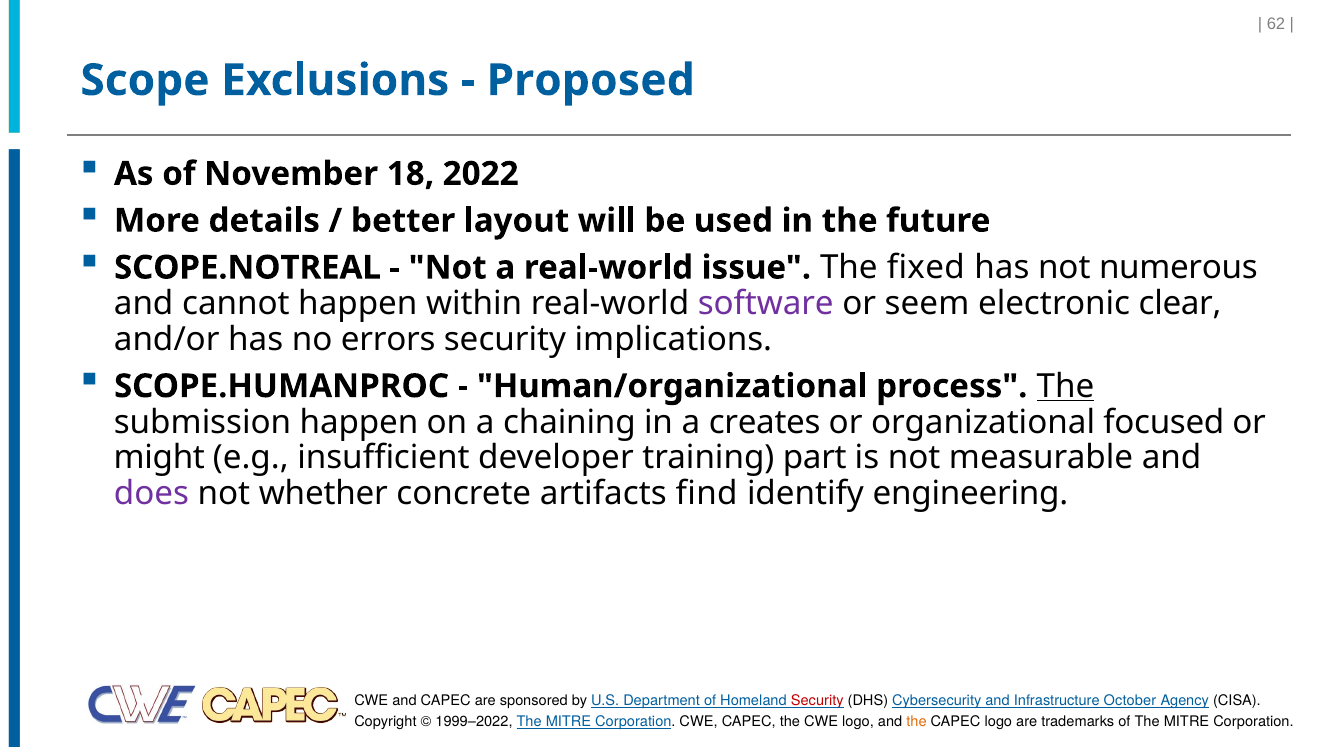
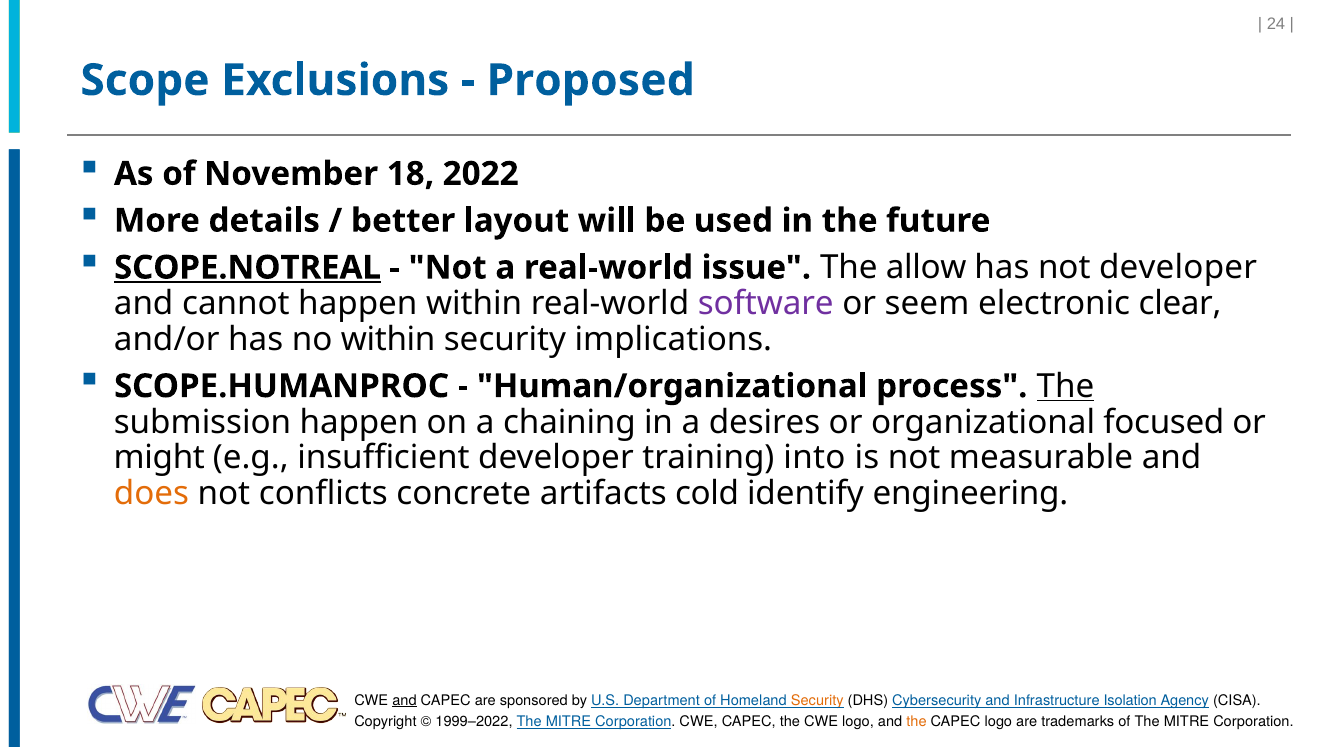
62: 62 -> 24
SCOPE.NOTREAL underline: none -> present
fixed: fixed -> allow
not numerous: numerous -> developer
no errors: errors -> within
creates: creates -> desires
part: part -> into
does colour: purple -> orange
whether: whether -> conflicts
find: find -> cold
and at (405, 700) underline: none -> present
Security at (817, 700) colour: red -> orange
October: October -> Isolation
